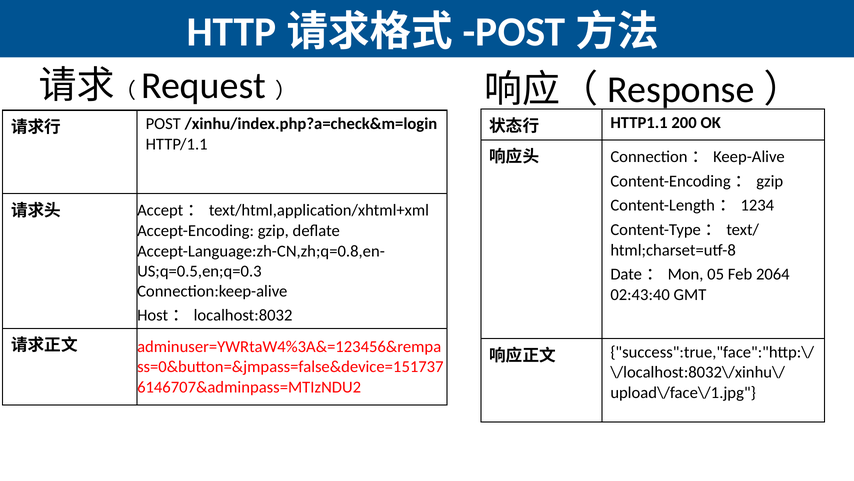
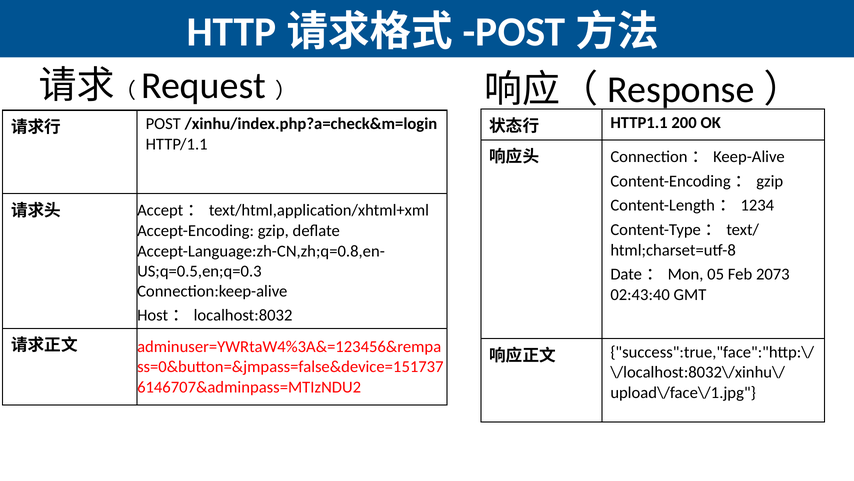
2064: 2064 -> 2073
